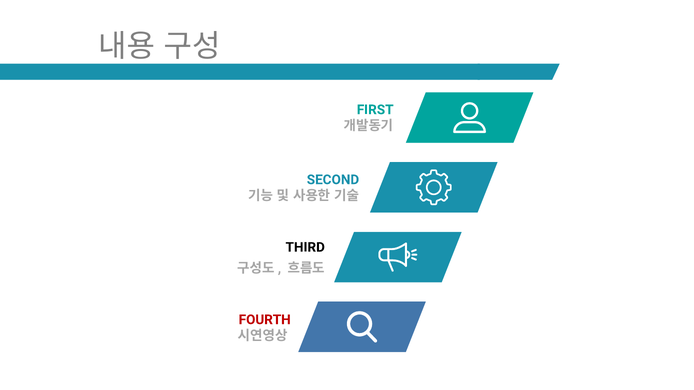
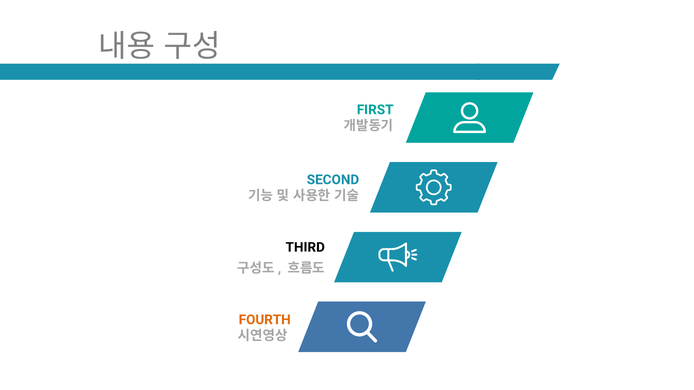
FOURTH colour: red -> orange
